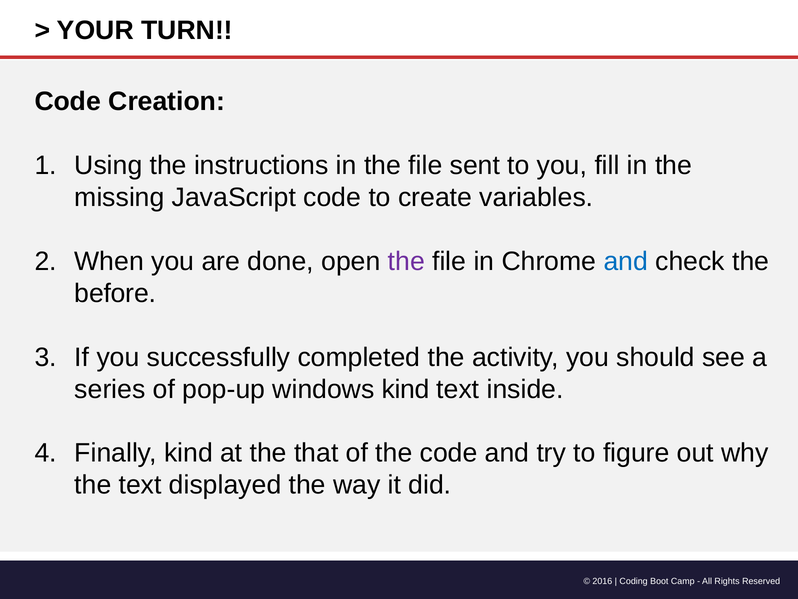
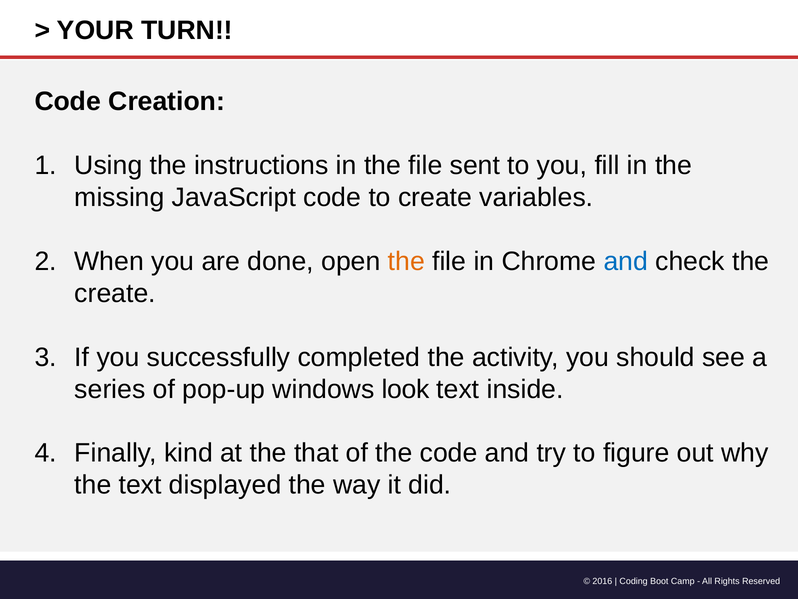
the at (406, 261) colour: purple -> orange
before at (115, 293): before -> create
windows kind: kind -> look
